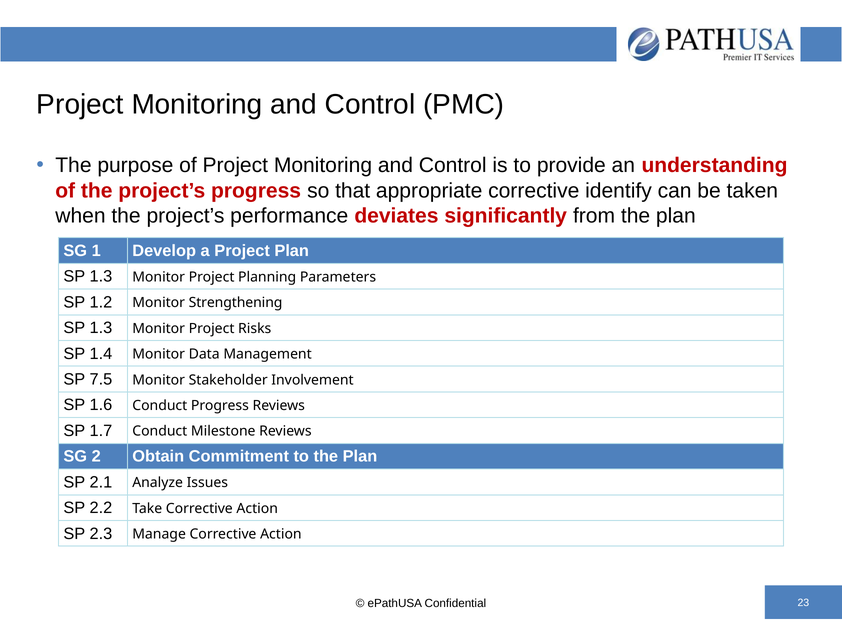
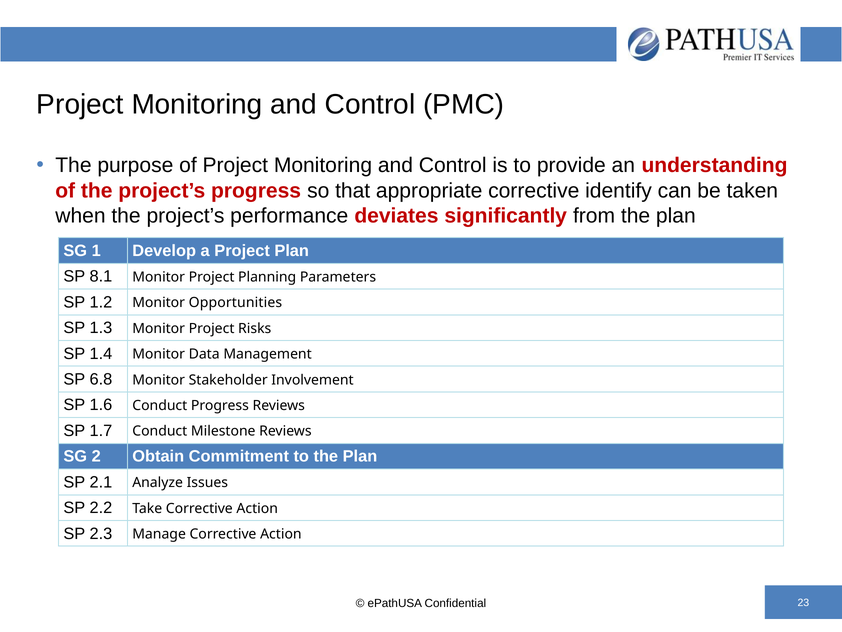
1.3 at (101, 276): 1.3 -> 8.1
Strengthening: Strengthening -> Opportunities
7.5: 7.5 -> 6.8
